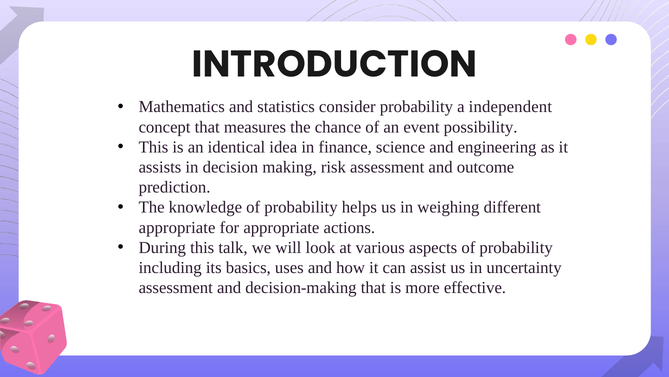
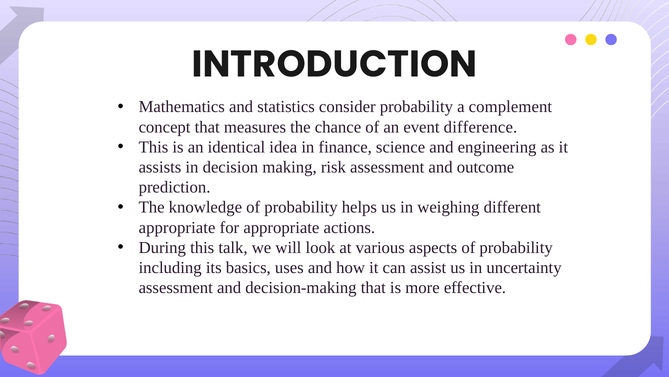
independent: independent -> complement
possibility: possibility -> difference
